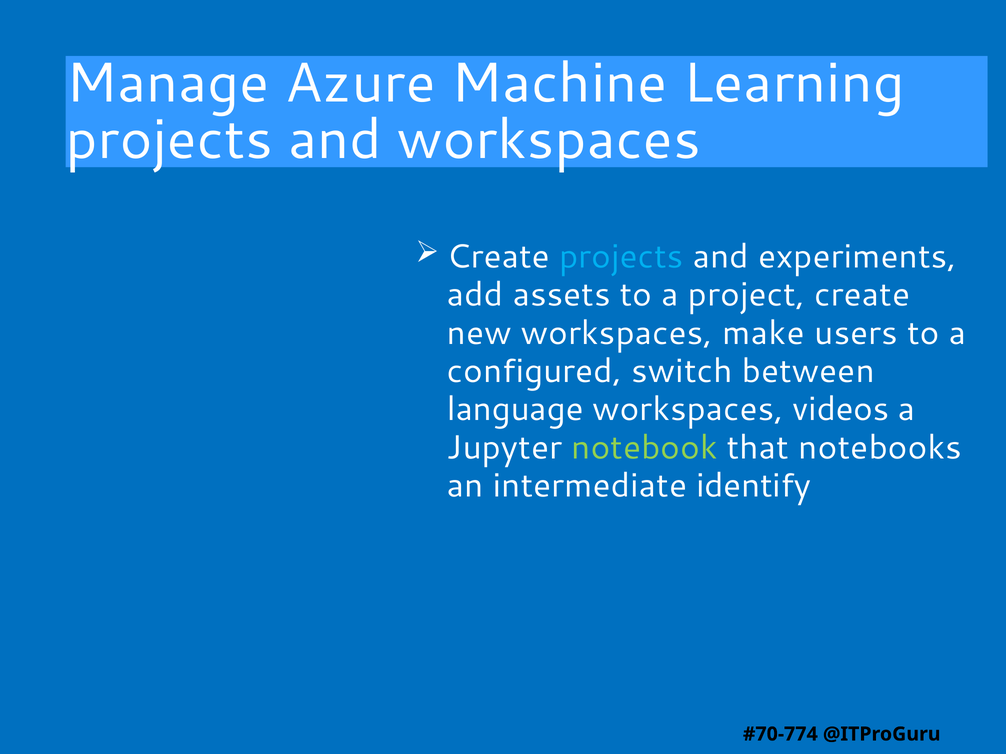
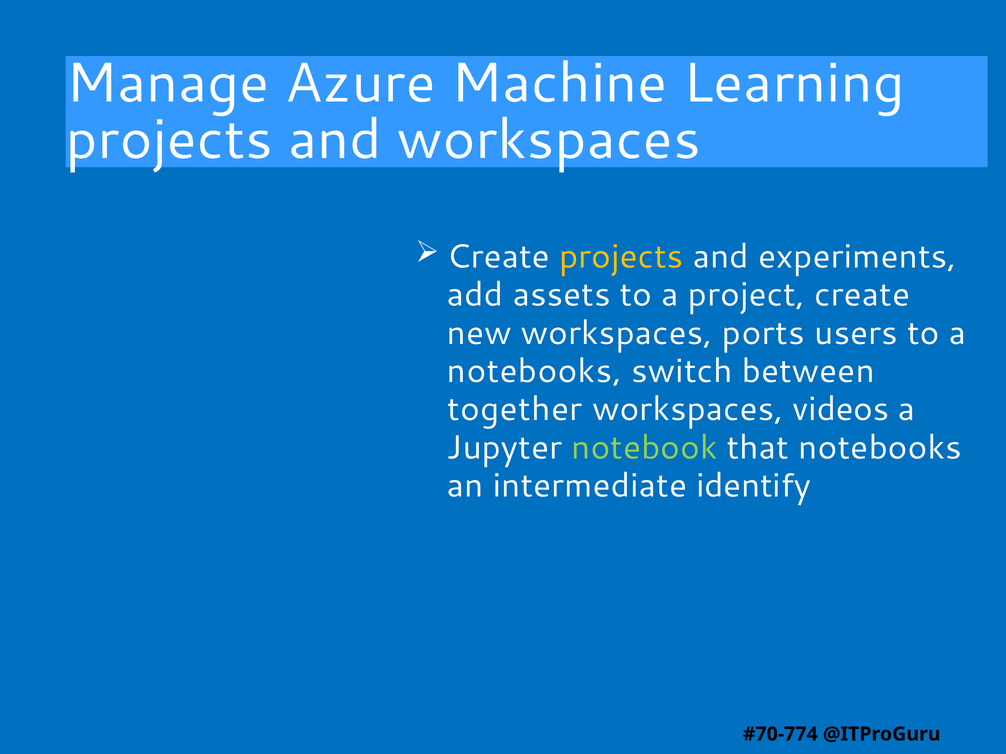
projects at (621, 257) colour: light blue -> yellow
make: make -> ports
configured at (535, 371): configured -> notebooks
language: language -> together
